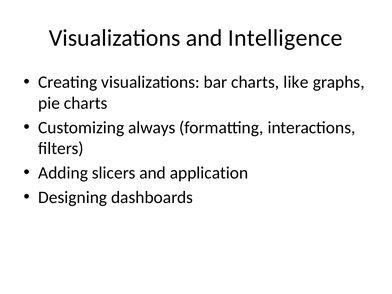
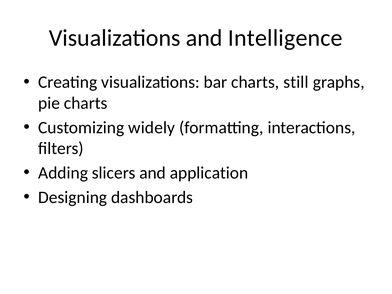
like: like -> still
always: always -> widely
